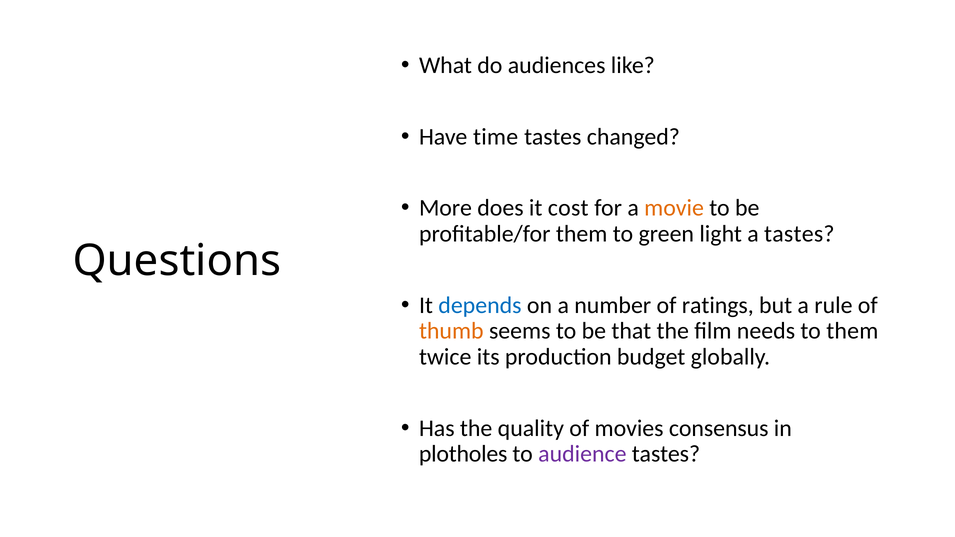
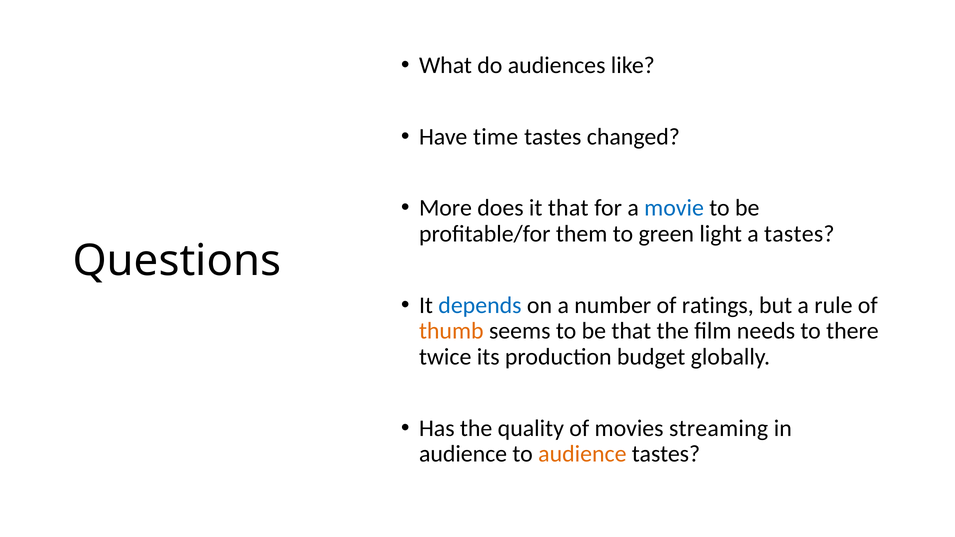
it cost: cost -> that
movie colour: orange -> blue
to them: them -> there
consensus: consensus -> streaming
plotholes at (463, 454): plotholes -> audience
audience at (582, 454) colour: purple -> orange
